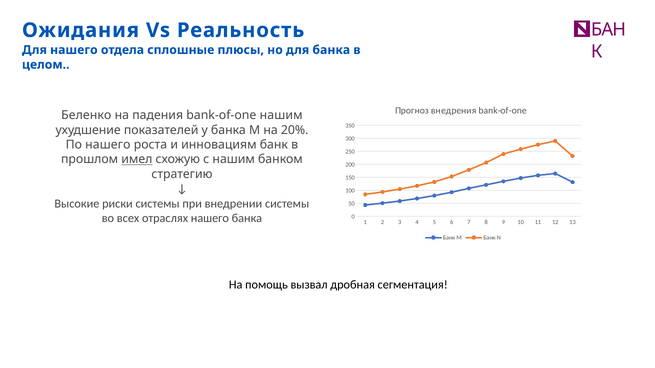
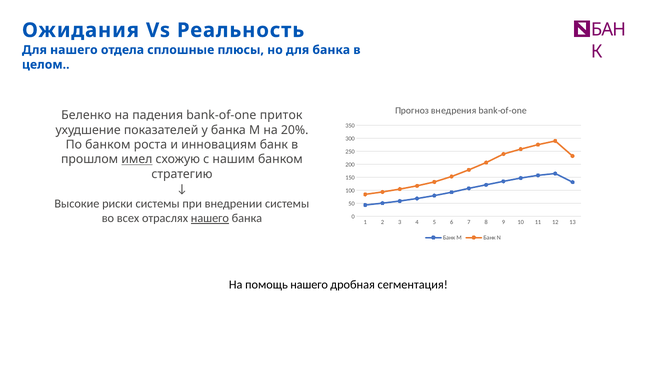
bank-of-one нашим: нашим -> приток
По нашего: нашего -> банком
нашего at (210, 219) underline: none -> present
помощь вызвал: вызвал -> нашего
